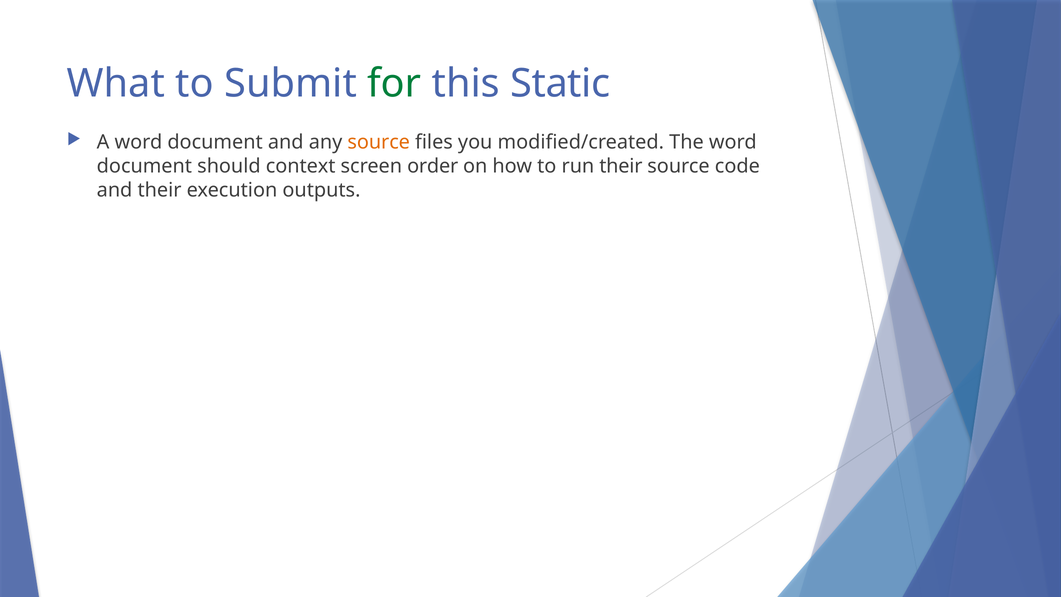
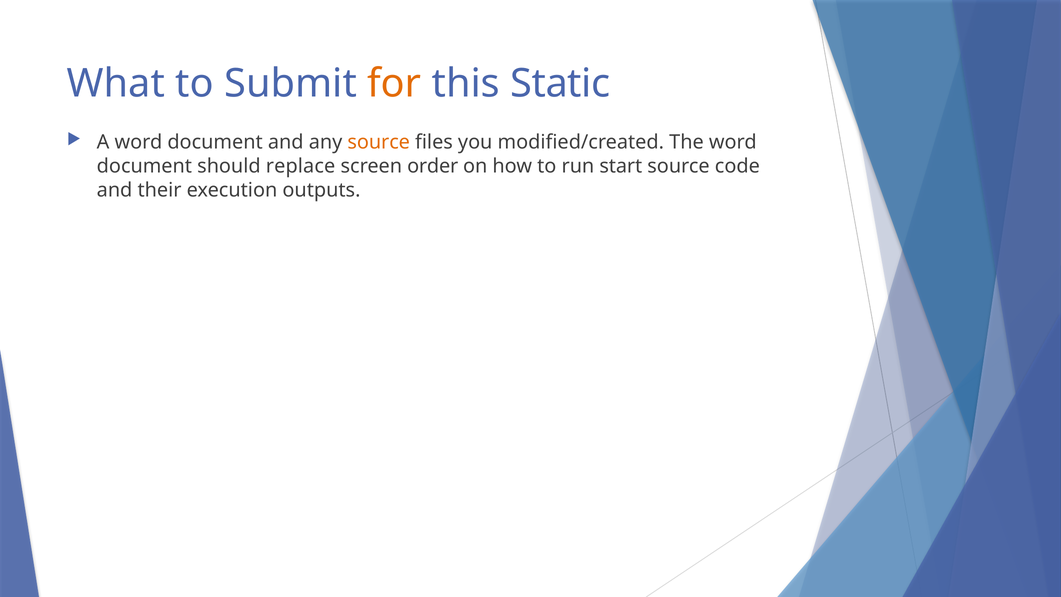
for colour: green -> orange
context: context -> replace
run their: their -> start
